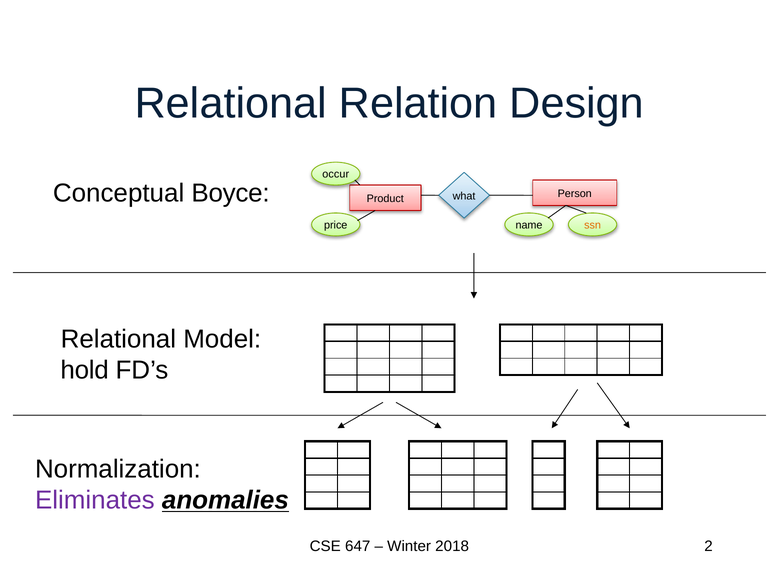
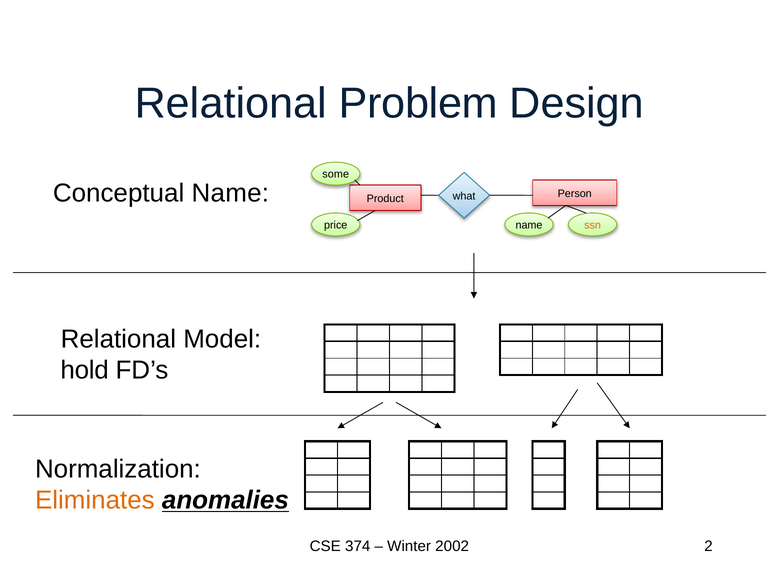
Relation: Relation -> Problem
occur: occur -> some
Conceptual Boyce: Boyce -> Name
Eliminates colour: purple -> orange
647: 647 -> 374
2018: 2018 -> 2002
